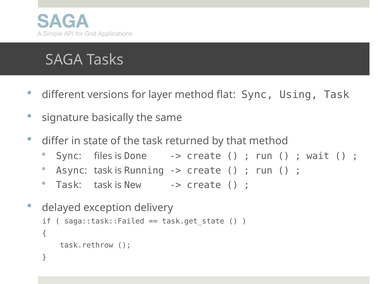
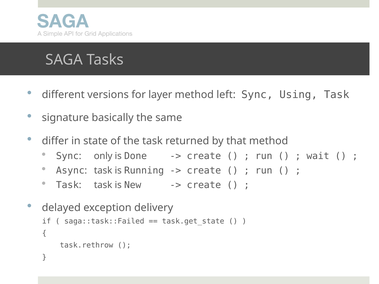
flat: flat -> left
files: files -> only
